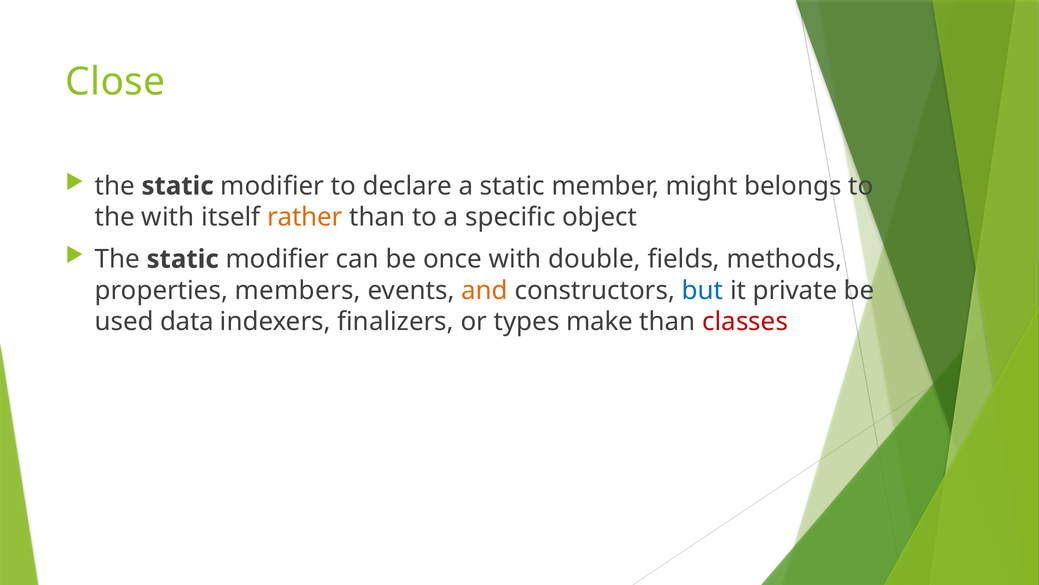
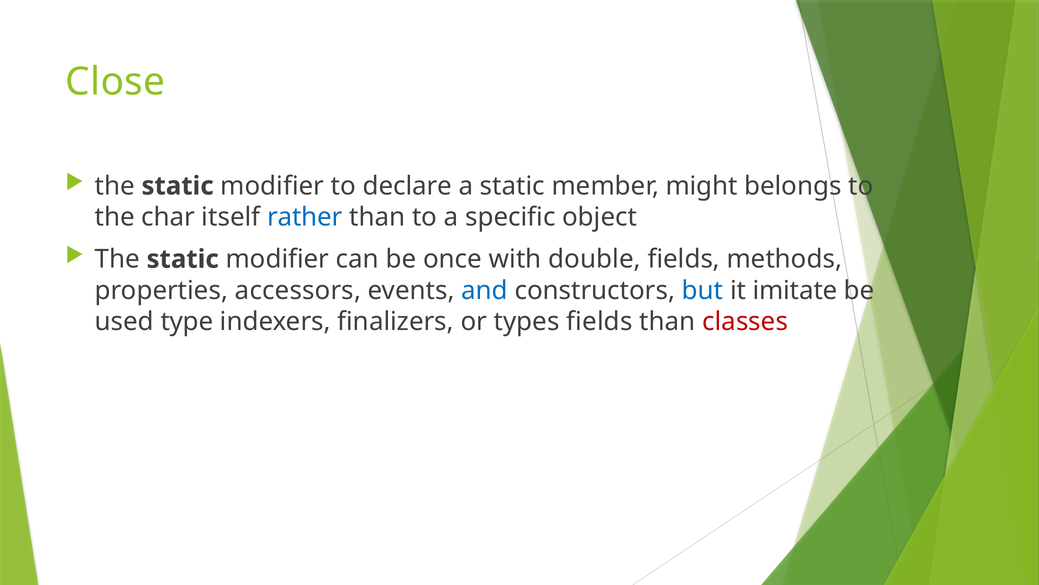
the with: with -> char
rather colour: orange -> blue
members: members -> accessors
and colour: orange -> blue
private: private -> imitate
data: data -> type
types make: make -> fields
